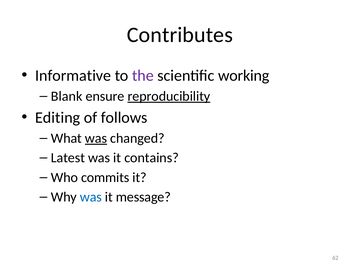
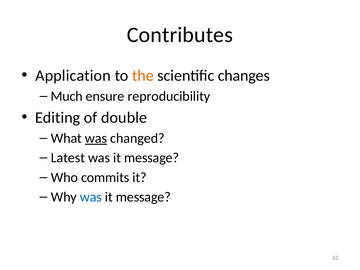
Informative: Informative -> Application
the colour: purple -> orange
working: working -> changes
Blank: Blank -> Much
reproducibility underline: present -> none
follows: follows -> double
contains at (152, 158): contains -> message
